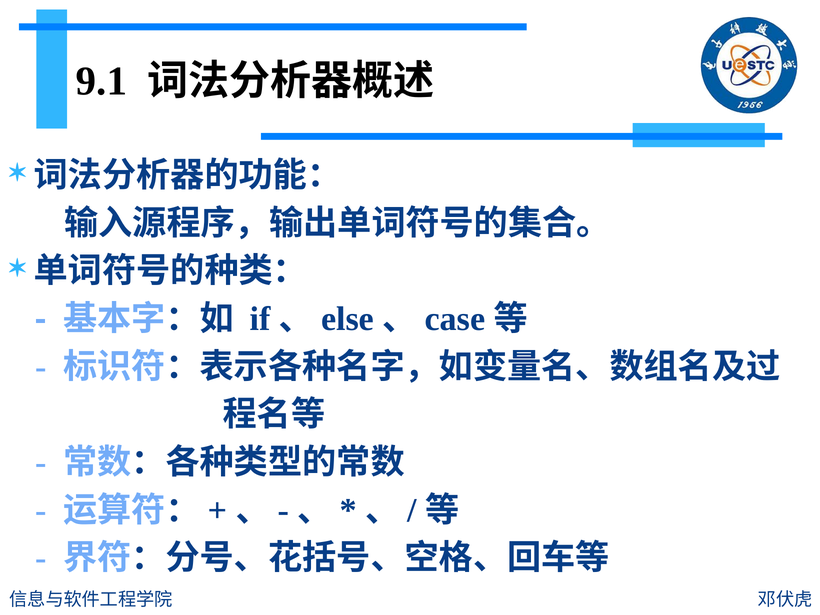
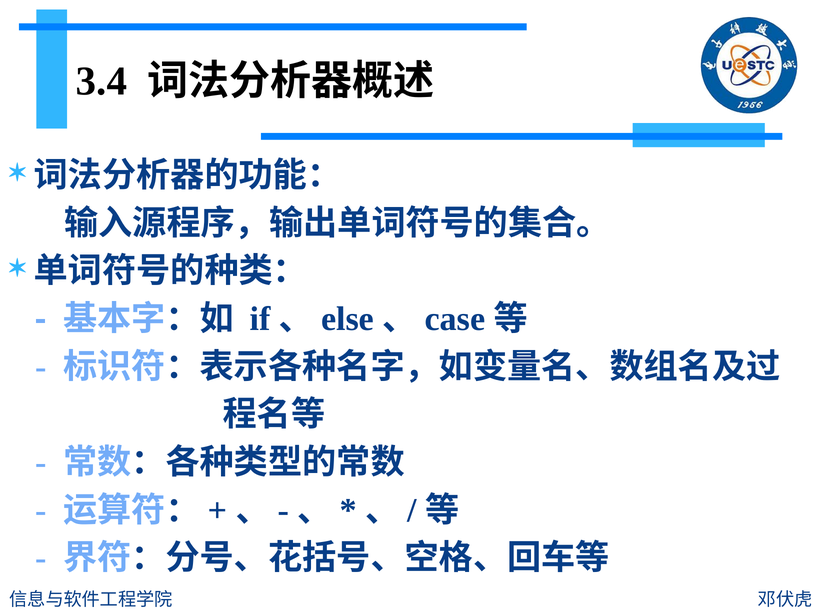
9.1: 9.1 -> 3.4
